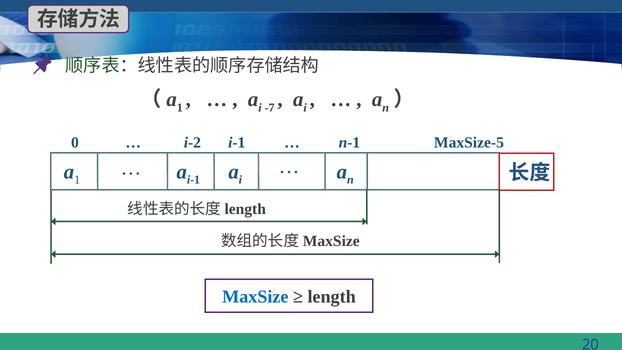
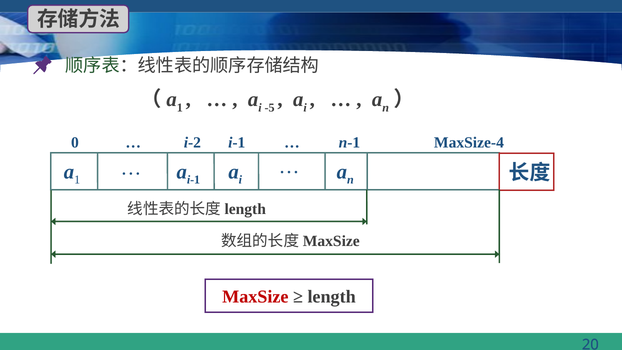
-7: -7 -> -5
MaxSize-5: MaxSize-5 -> MaxSize-4
MaxSize colour: blue -> red
